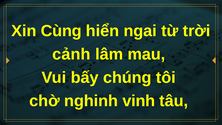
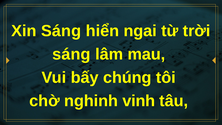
Xin Cùng: Cùng -> Sáng
cảnh at (71, 54): cảnh -> sáng
